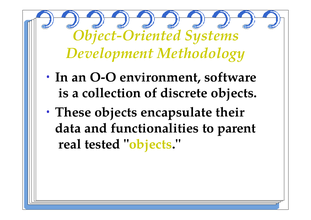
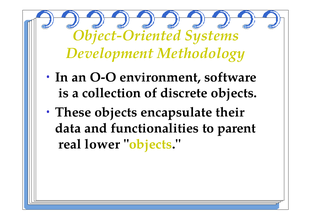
tested: tested -> lower
